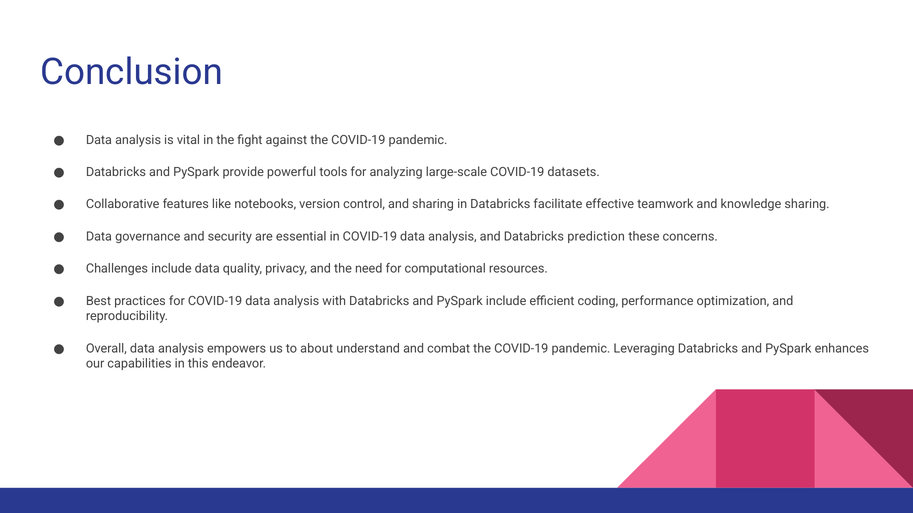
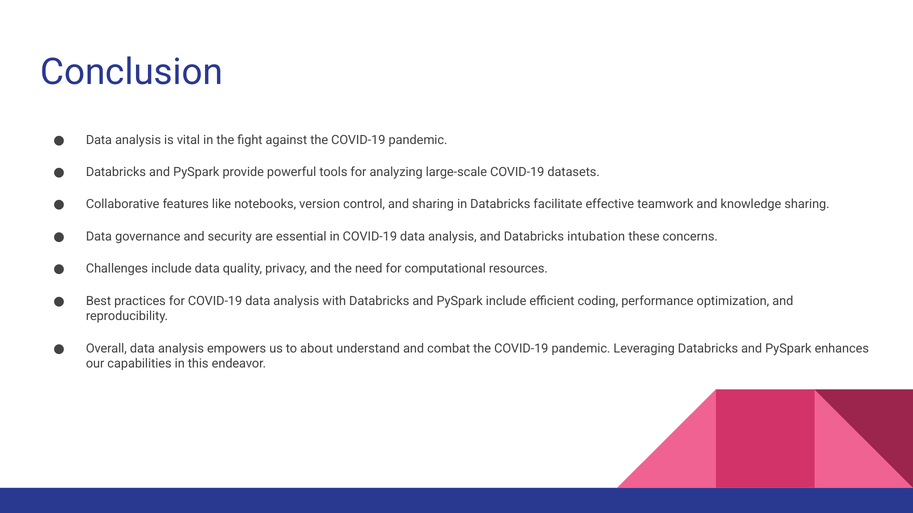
prediction: prediction -> intubation
